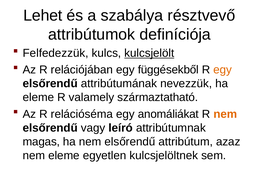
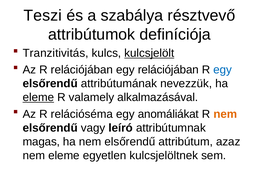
Lehet: Lehet -> Teszi
Felfedezzük: Felfedezzük -> Tranzitivitás
egy függésekből: függésekből -> relációjában
egy at (223, 70) colour: orange -> blue
eleme at (38, 97) underline: none -> present
származtatható: származtatható -> alkalmazásával
